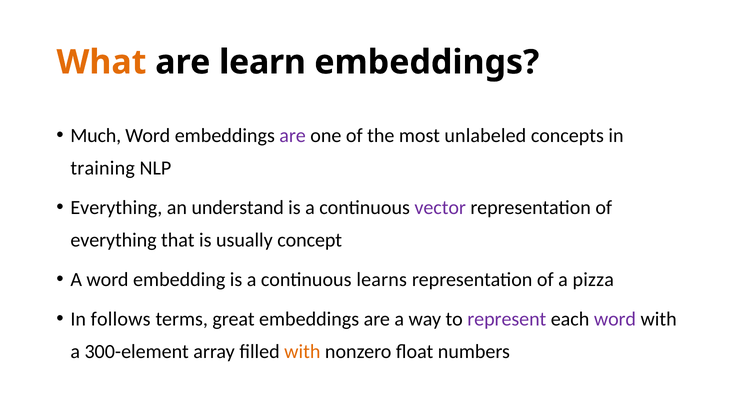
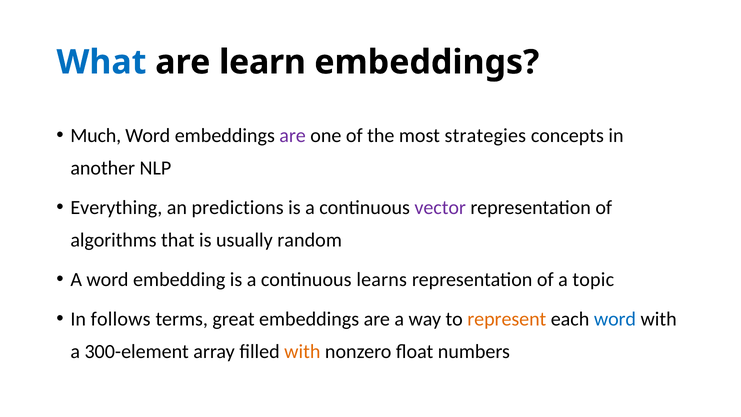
What colour: orange -> blue
unlabeled: unlabeled -> strategies
training: training -> another
understand: understand -> predictions
everything at (113, 240): everything -> algorithms
concept: concept -> random
pizza: pizza -> topic
represent colour: purple -> orange
word at (615, 319) colour: purple -> blue
